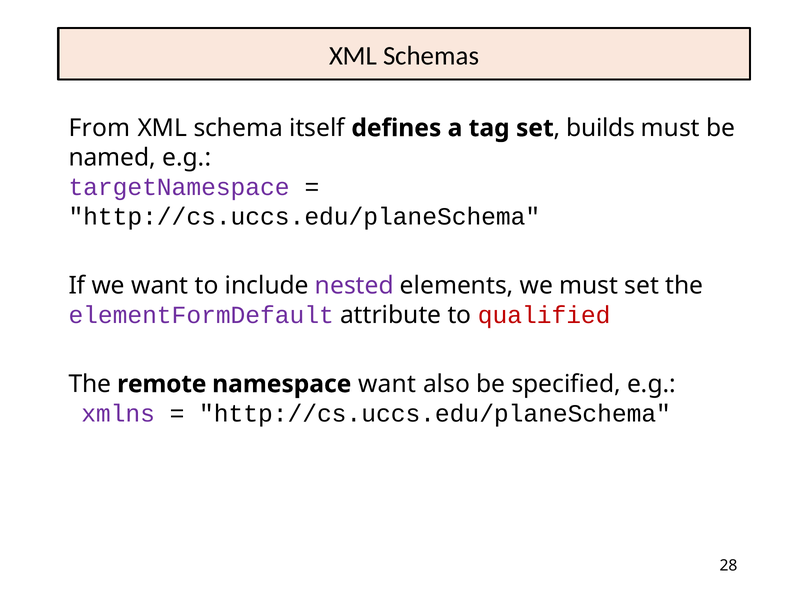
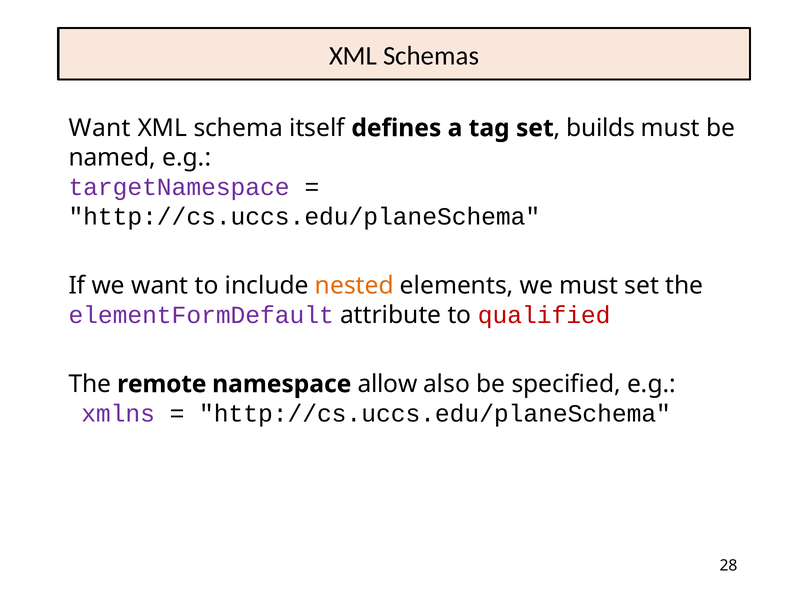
From at (100, 128): From -> Want
nested colour: purple -> orange
namespace want: want -> allow
